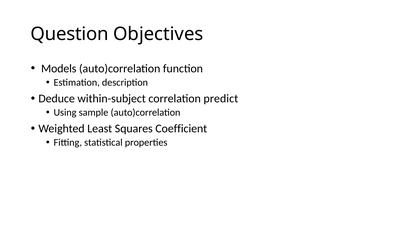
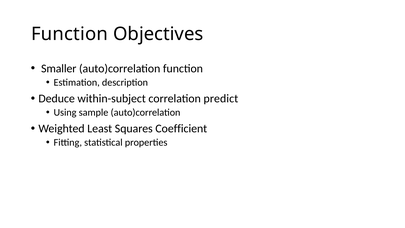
Question at (70, 34): Question -> Function
Models: Models -> Smaller
